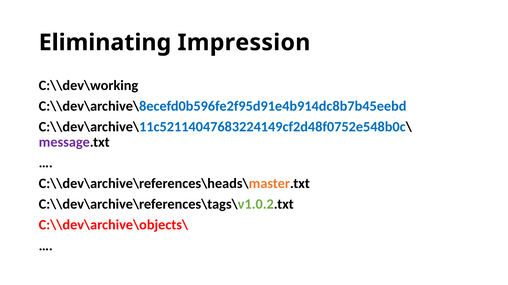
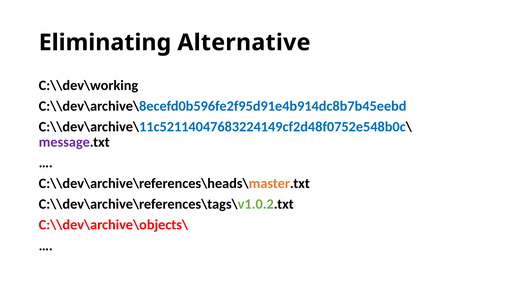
Impression: Impression -> Alternative
